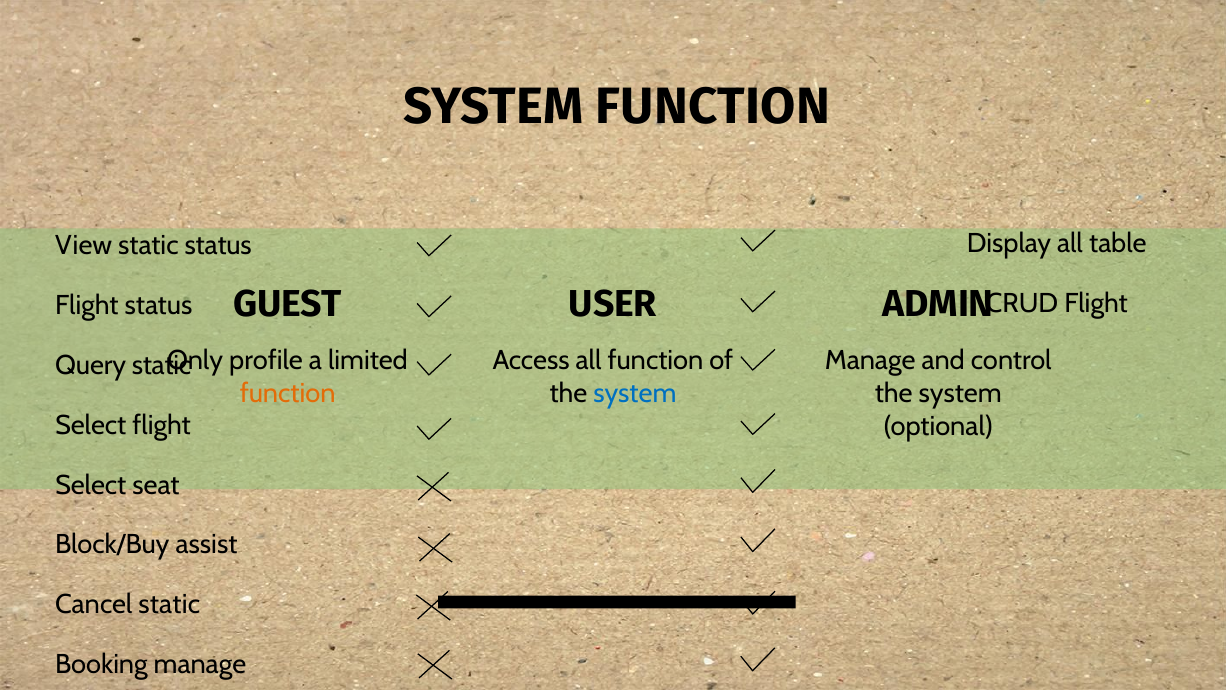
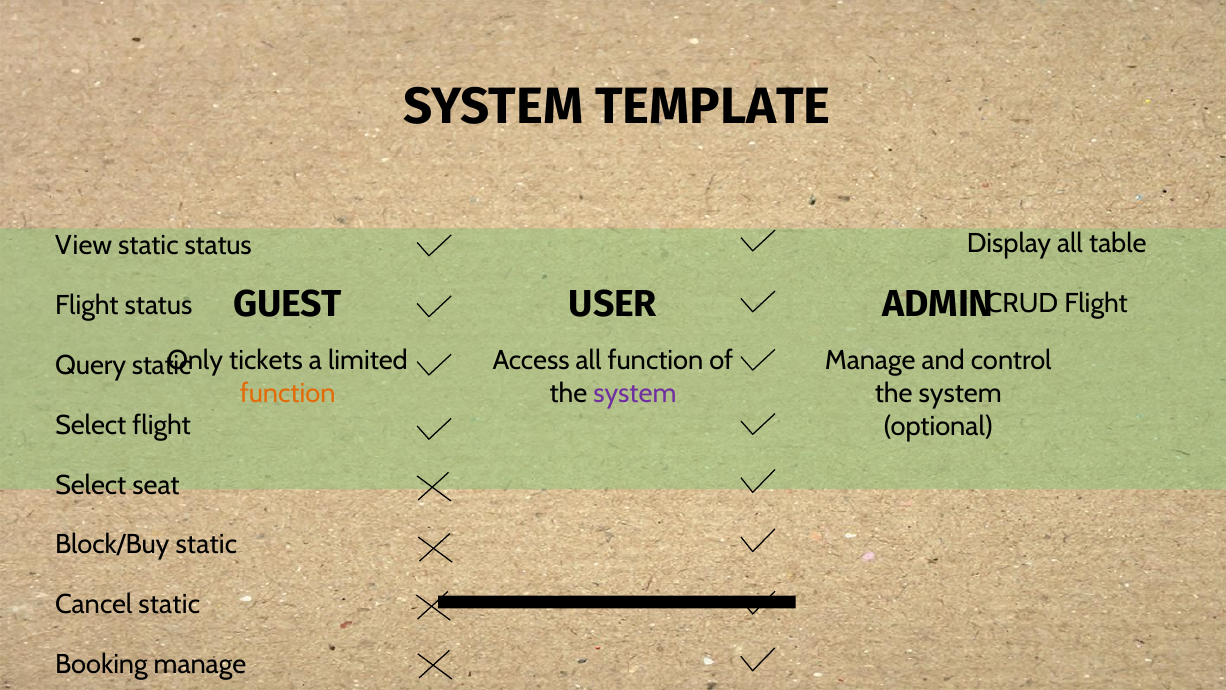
SYSTEM FUNCTION: FUNCTION -> TEMPLATE
profile: profile -> tickets
system at (635, 393) colour: blue -> purple
Block/Buy assist: assist -> static
